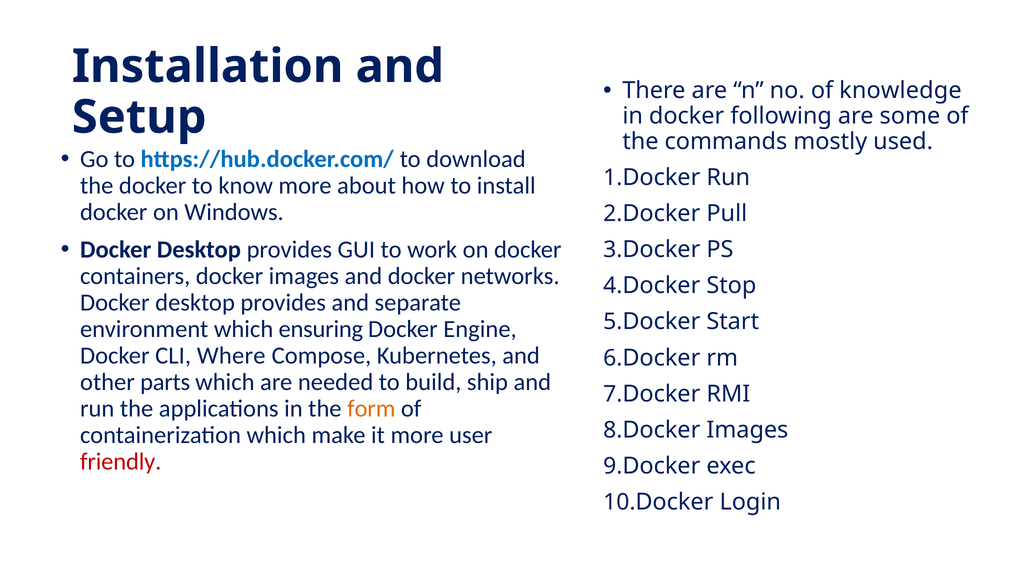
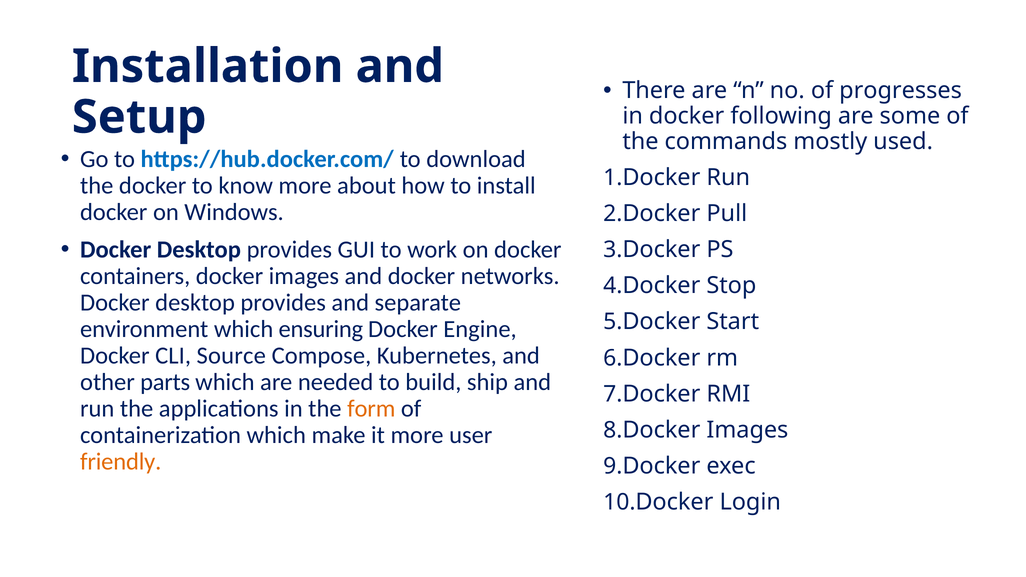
knowledge: knowledge -> progresses
Where: Where -> Source
friendly colour: red -> orange
